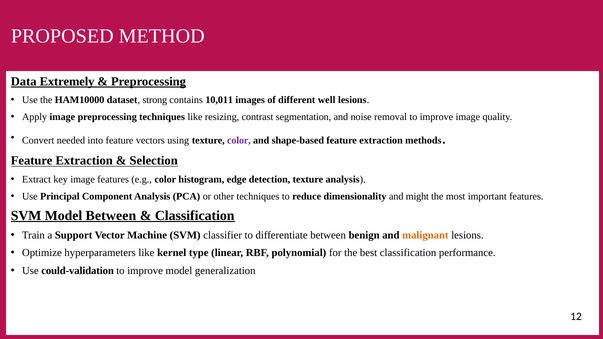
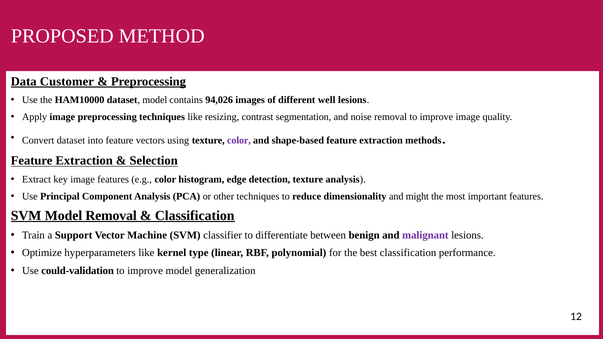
Extremely: Extremely -> Customer
dataset strong: strong -> model
10,011: 10,011 -> 94,026
Convert needed: needed -> dataset
Model Between: Between -> Removal
malignant colour: orange -> purple
